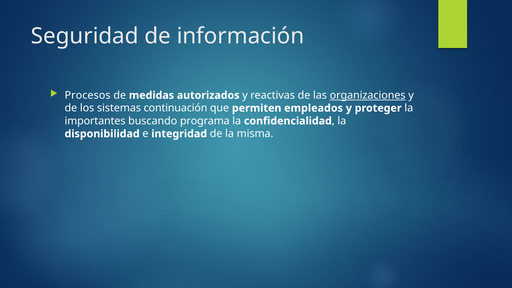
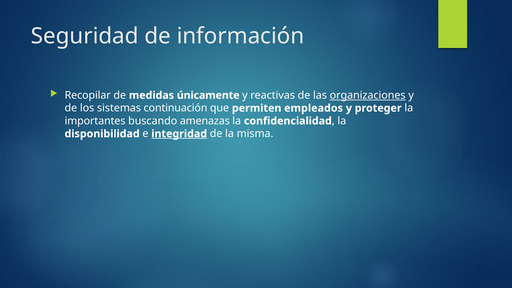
Procesos: Procesos -> Recopilar
autorizados: autorizados -> únicamente
programa: programa -> amenazas
integridad underline: none -> present
